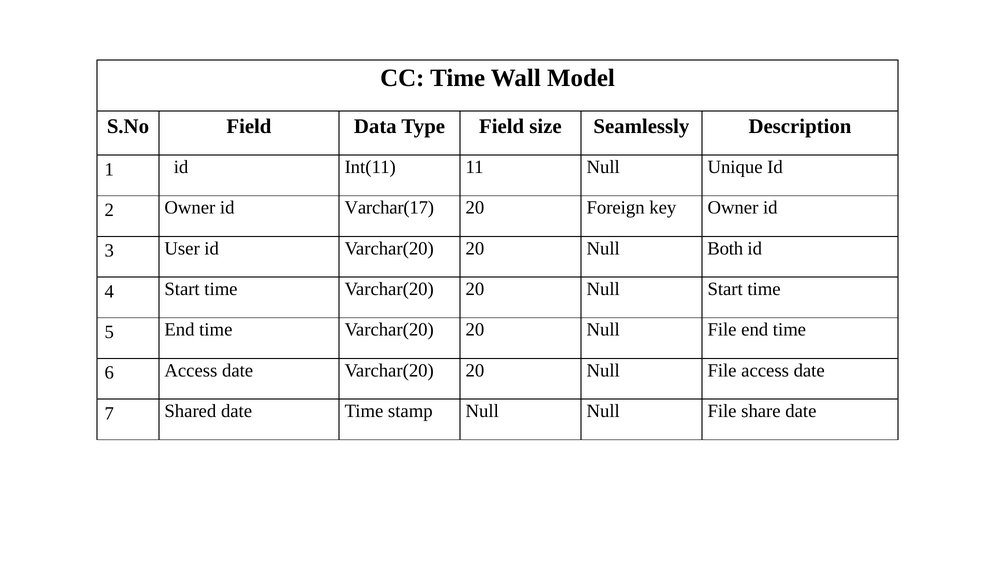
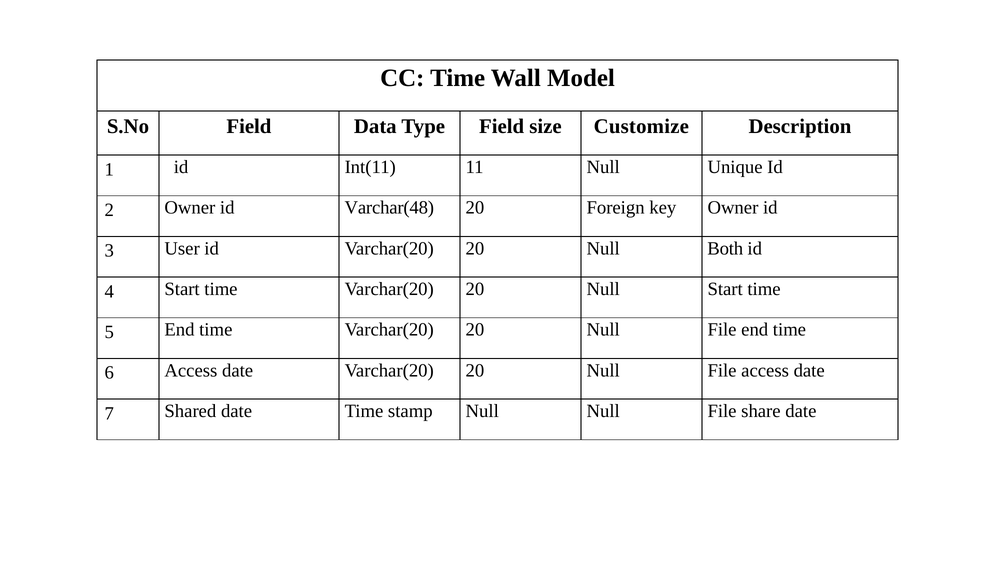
Seamlessly: Seamlessly -> Customize
Varchar(17: Varchar(17 -> Varchar(48
